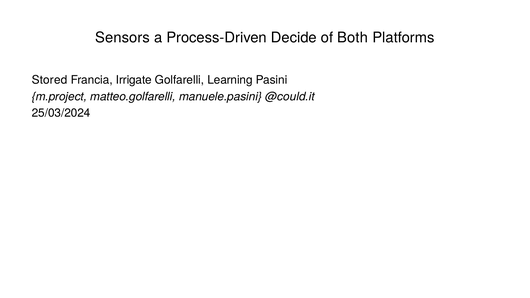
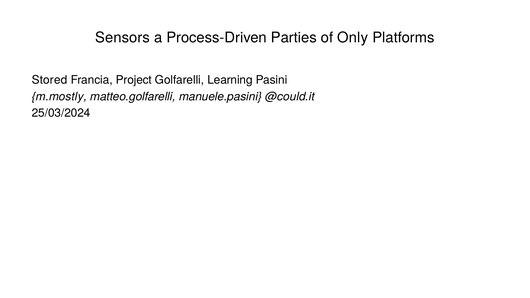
Decide: Decide -> Parties
Both: Both -> Only
Irrigate: Irrigate -> Project
m.project: m.project -> m.mostly
